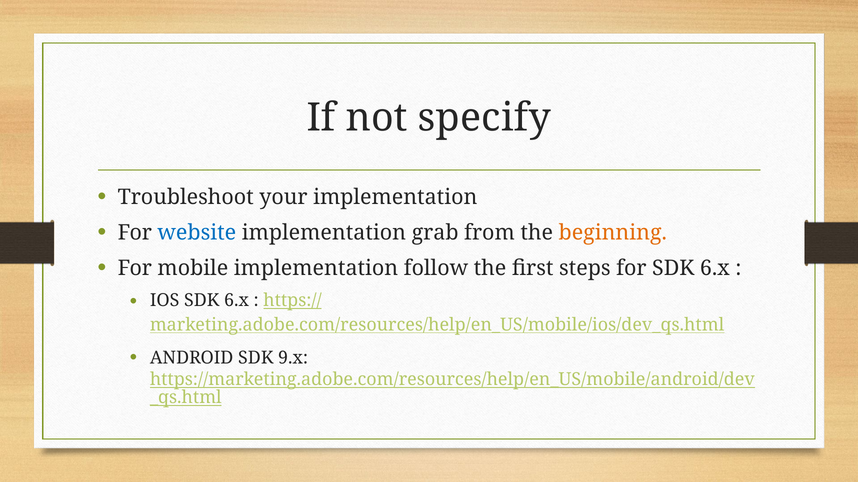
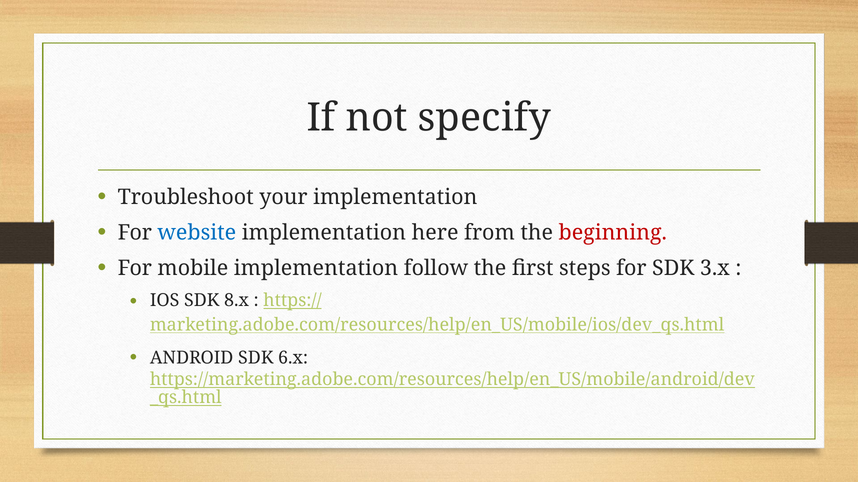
grab: grab -> here
beginning colour: orange -> red
for SDK 6.x: 6.x -> 3.x
IOS SDK 6.x: 6.x -> 8.x
9.x: 9.x -> 6.x
